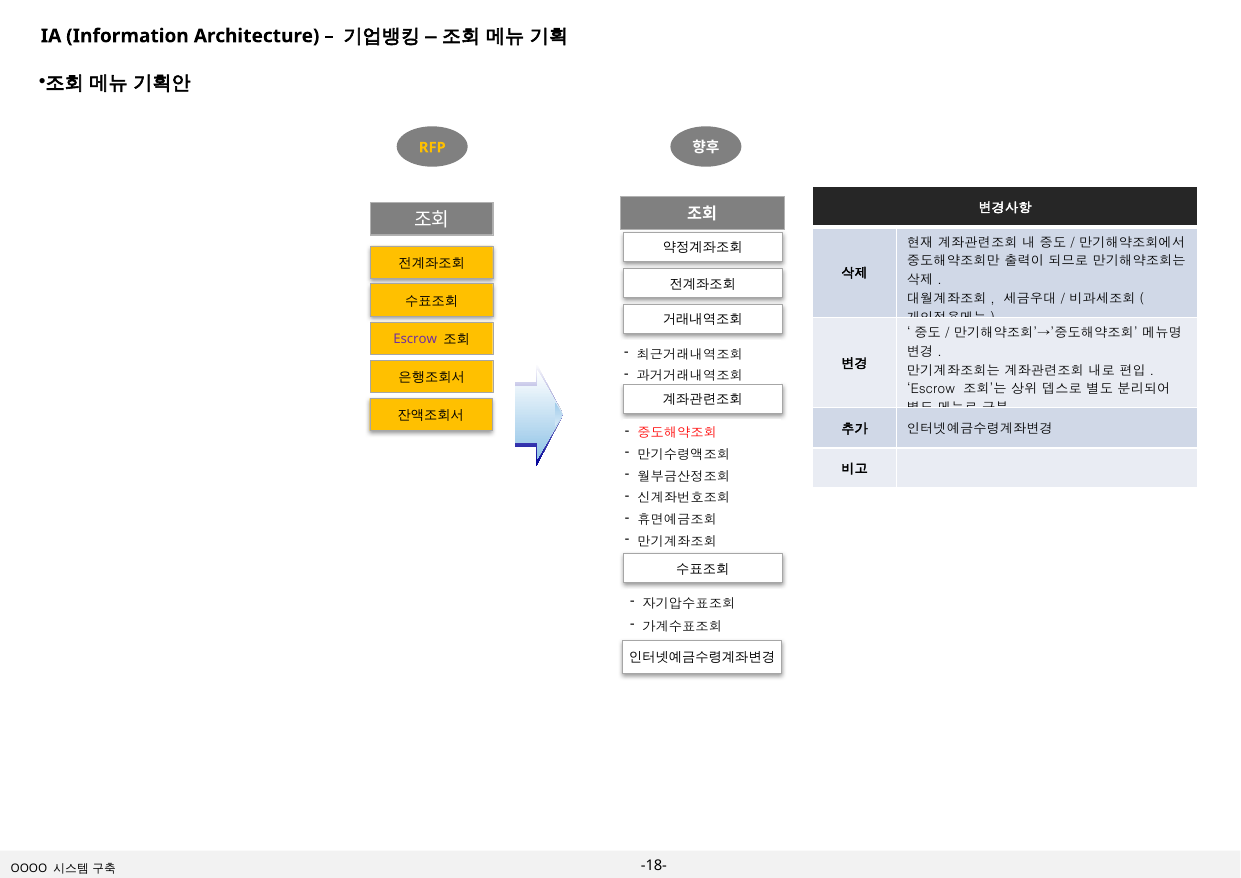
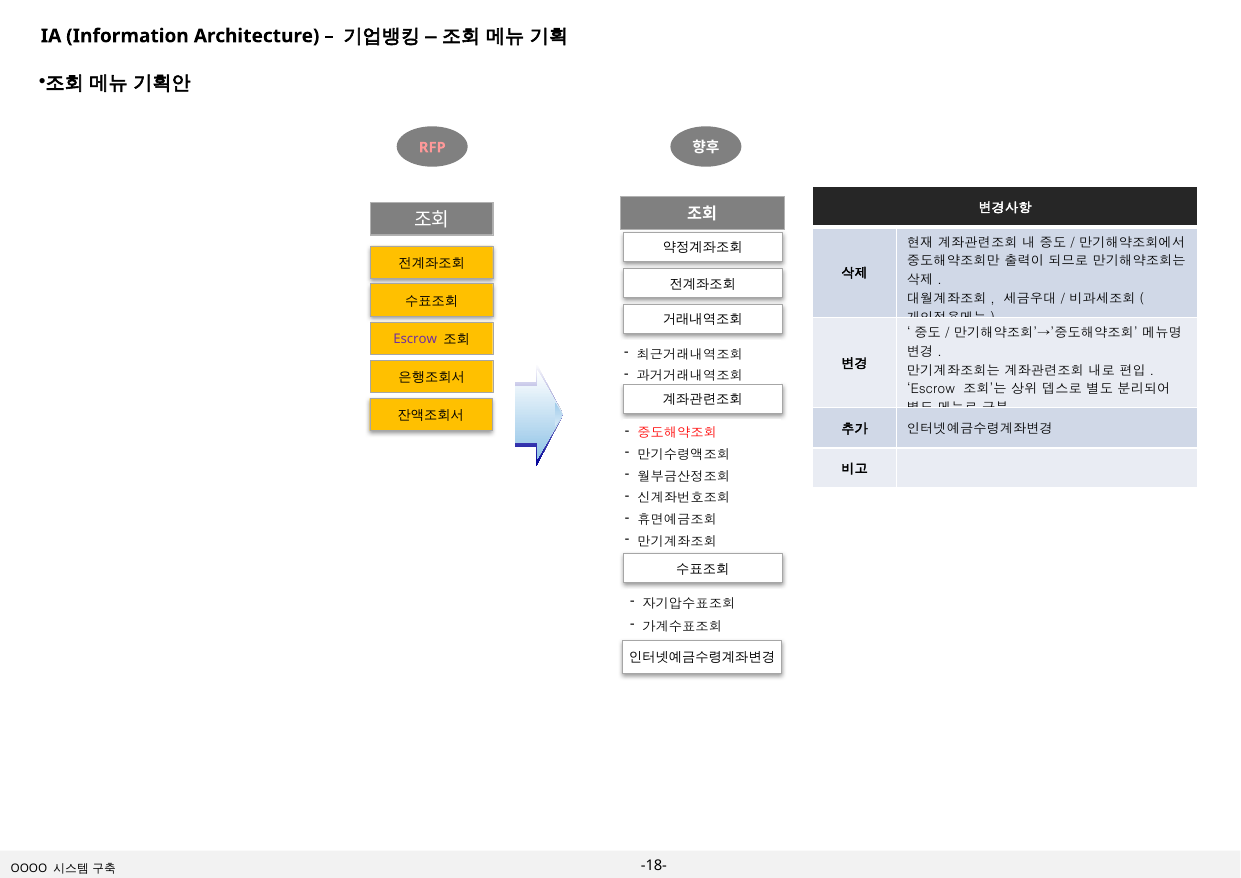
RFP colour: yellow -> pink
